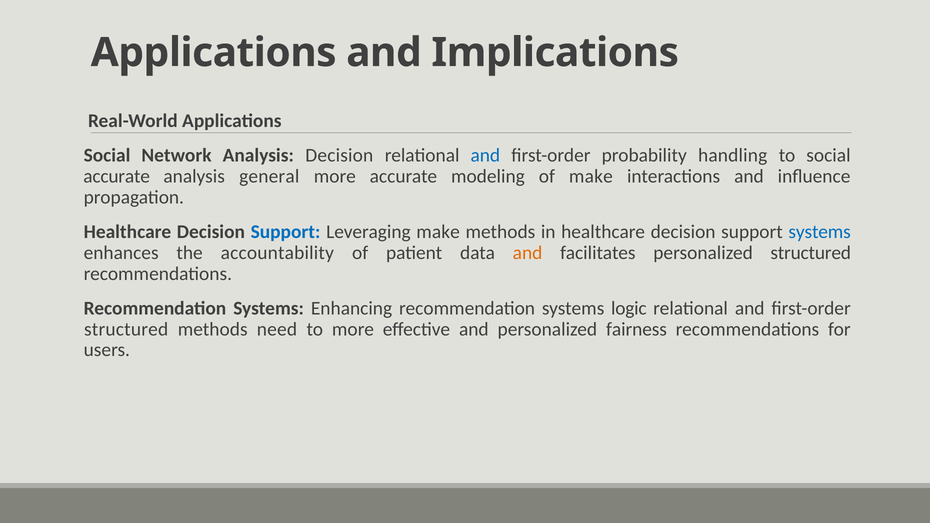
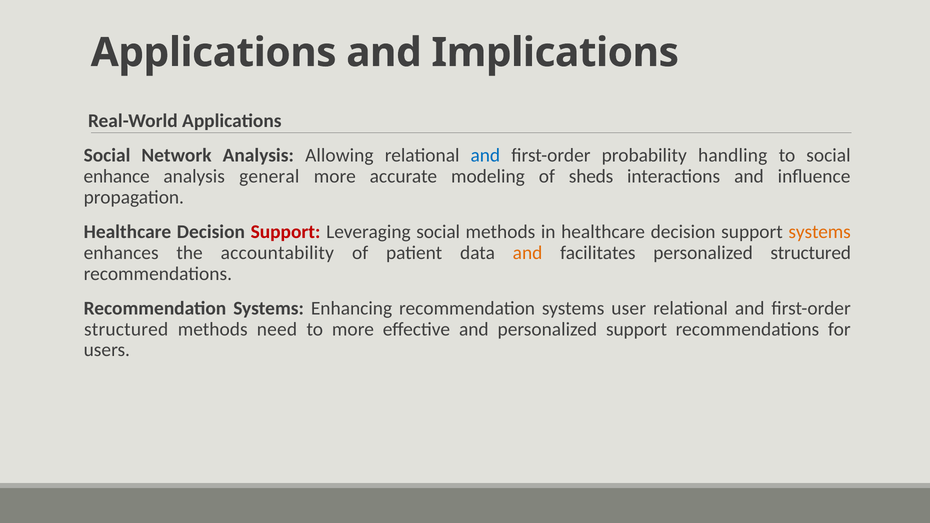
Analysis Decision: Decision -> Allowing
accurate at (117, 177): accurate -> enhance
of make: make -> sheds
Support at (286, 232) colour: blue -> red
Leveraging make: make -> social
systems at (820, 232) colour: blue -> orange
logic: logic -> user
personalized fairness: fairness -> support
